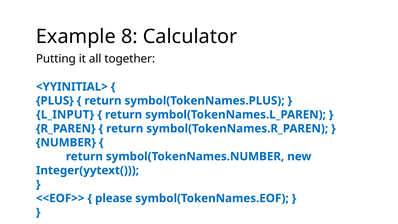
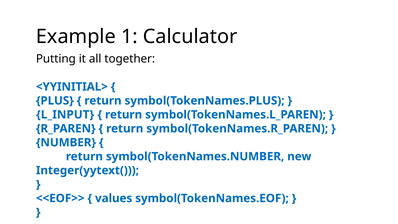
8: 8 -> 1
please: please -> values
